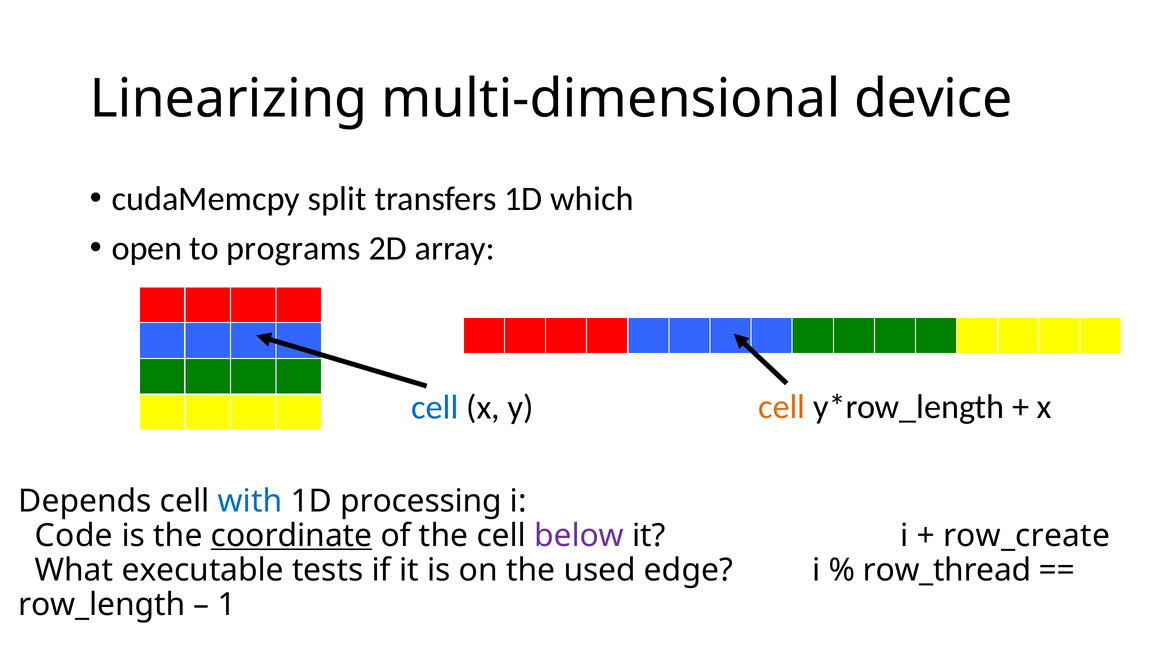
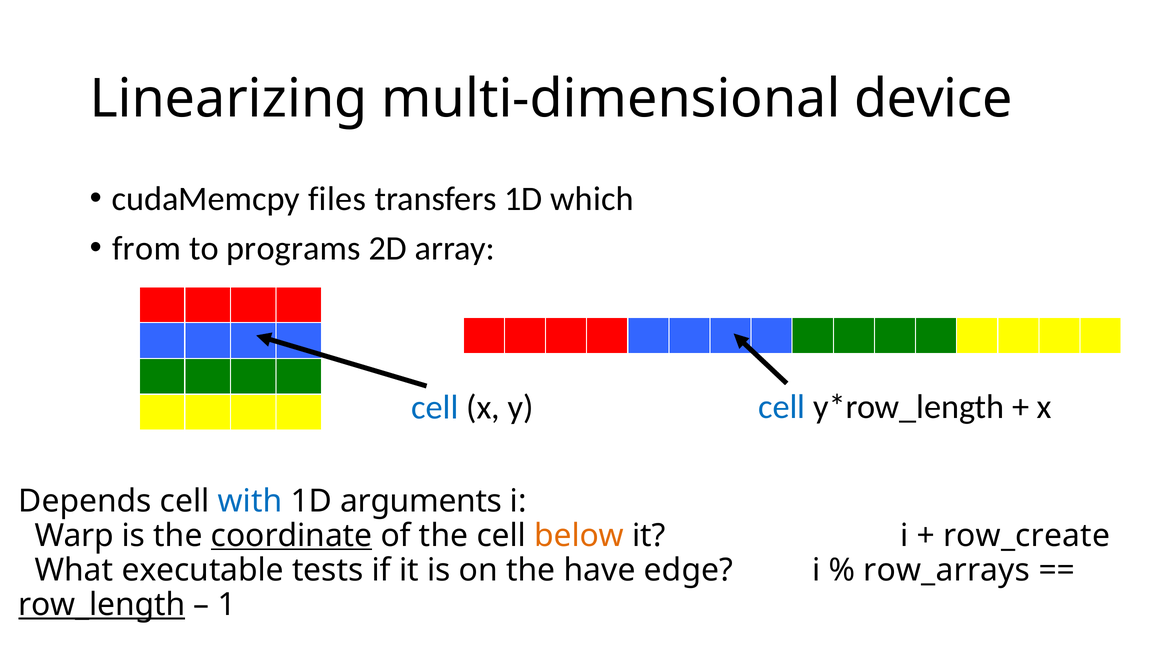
split: split -> files
open: open -> from
cell at (782, 407) colour: orange -> blue
processing: processing -> arguments
Code: Code -> Warp
below colour: purple -> orange
used: used -> have
row_thread: row_thread -> row_arrays
row_length underline: none -> present
